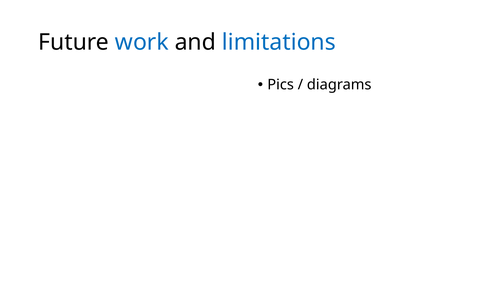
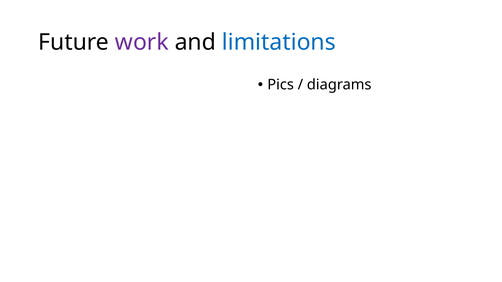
work colour: blue -> purple
